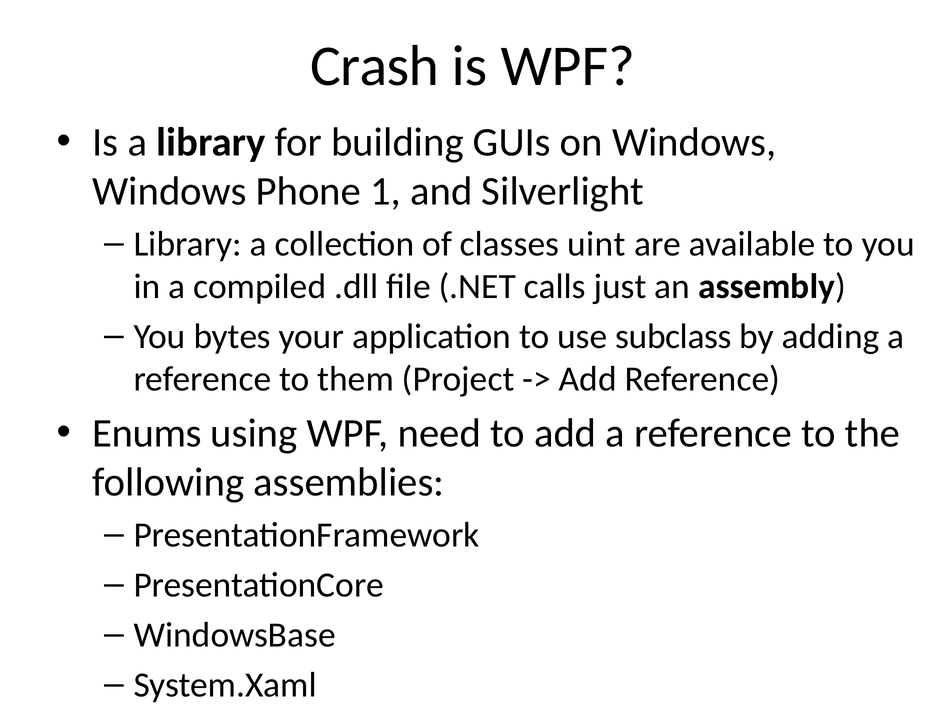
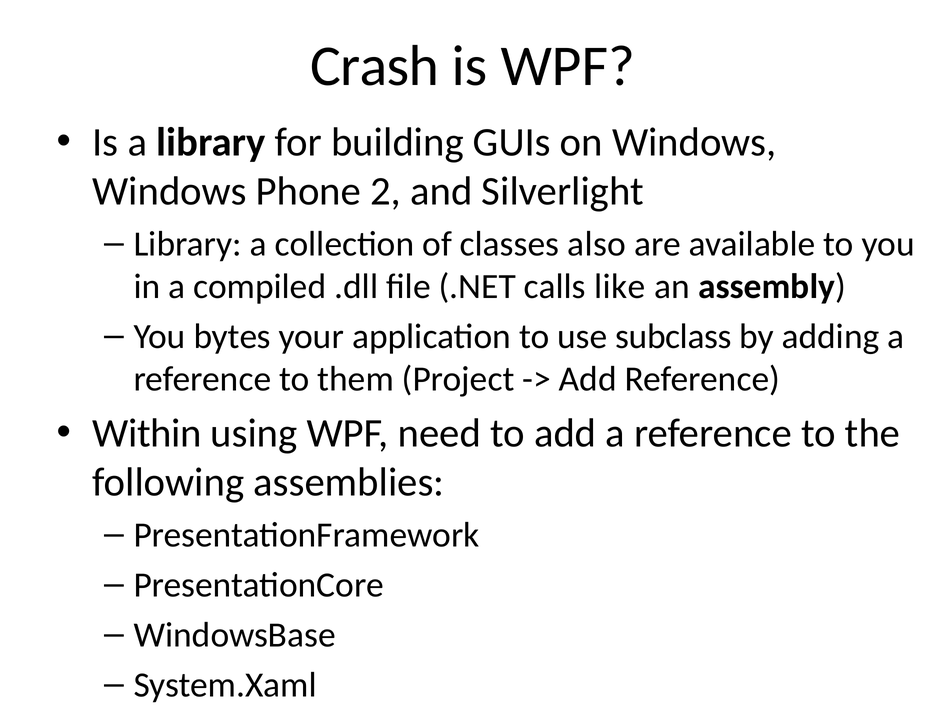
1: 1 -> 2
uint: uint -> also
just: just -> like
Enums: Enums -> Within
